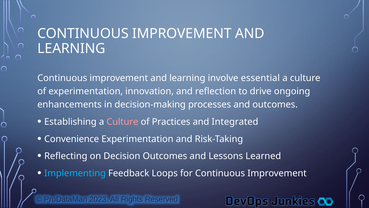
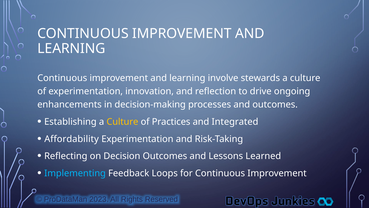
essential: essential -> stewards
Culture at (122, 122) colour: pink -> yellow
Convenience: Convenience -> Affordability
